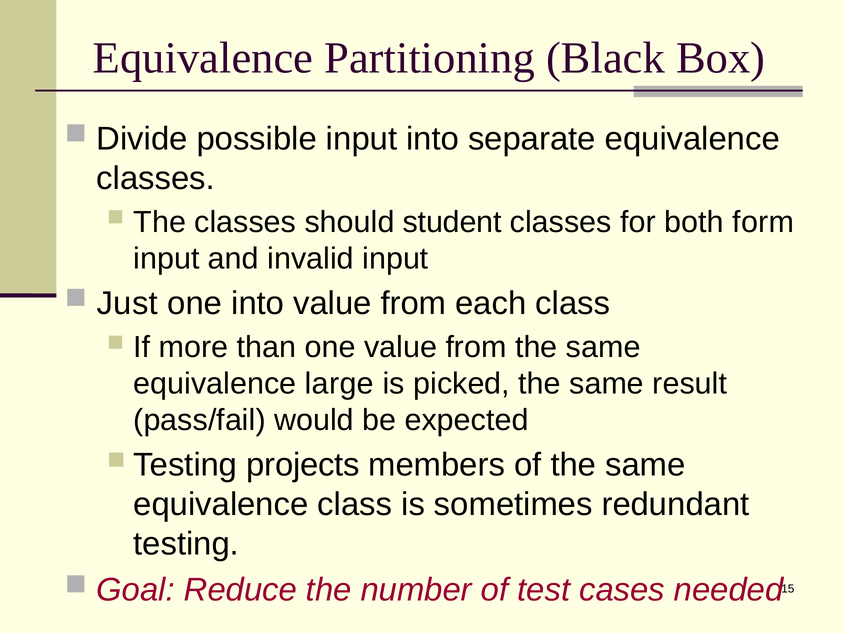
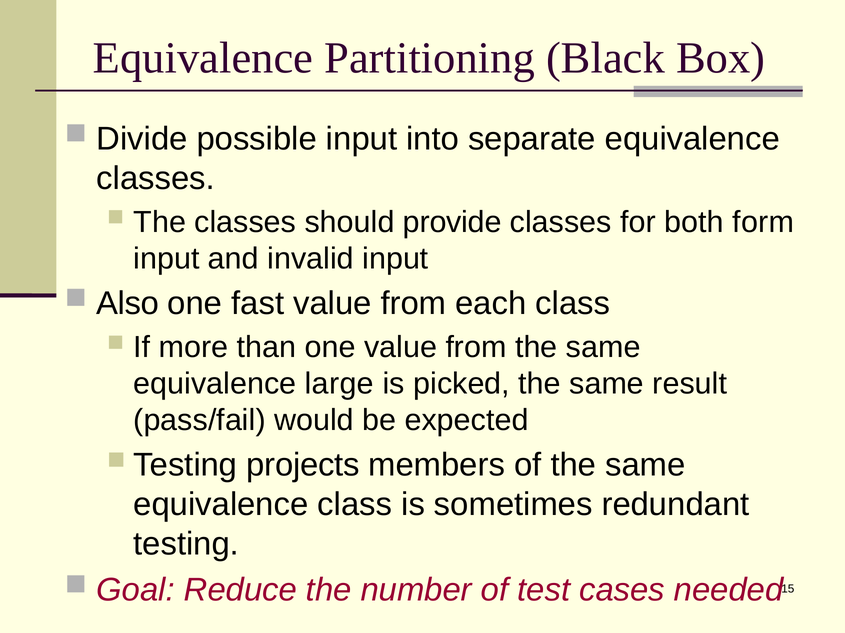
student: student -> provide
Just: Just -> Also
one into: into -> fast
